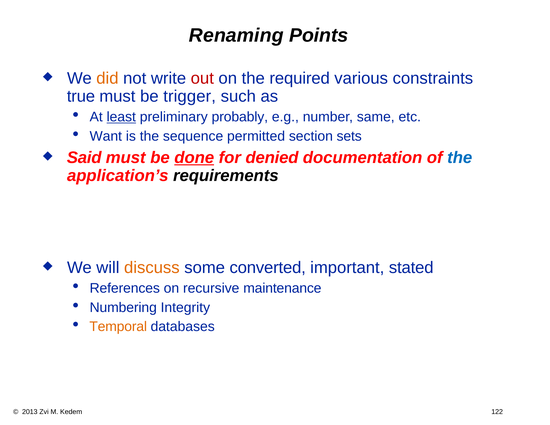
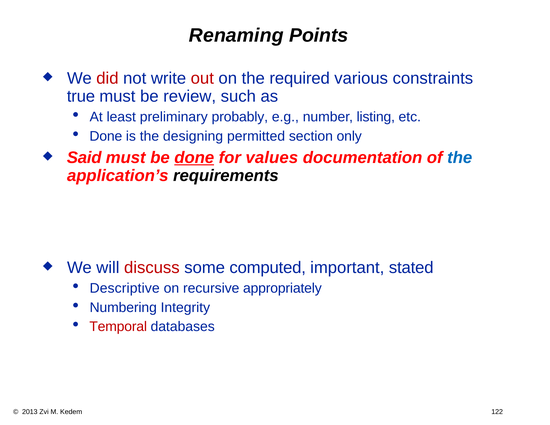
did colour: orange -> red
trigger: trigger -> review
least underline: present -> none
same: same -> listing
Want at (106, 136): Want -> Done
sequence: sequence -> designing
sets: sets -> only
denied: denied -> values
discuss colour: orange -> red
converted: converted -> computed
References: References -> Descriptive
maintenance: maintenance -> appropriately
Temporal colour: orange -> red
